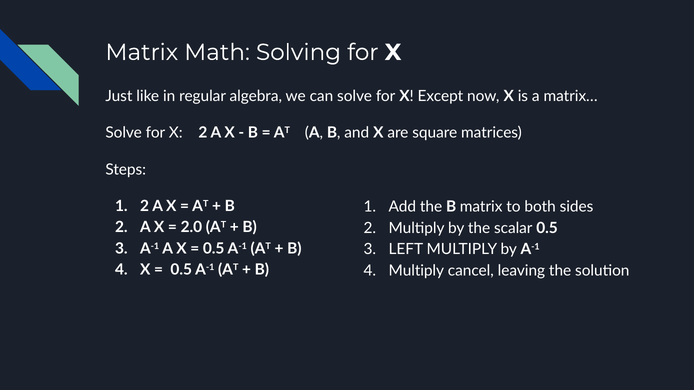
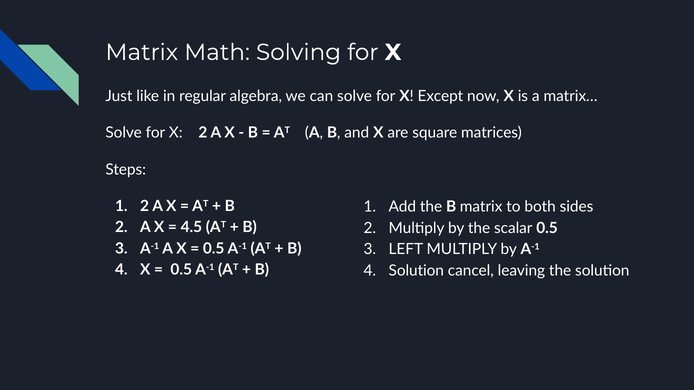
2.0: 2.0 -> 4.5
Multiply at (416, 271): Multiply -> Solution
